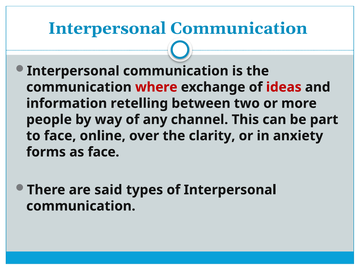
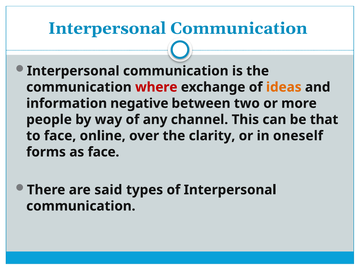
ideas colour: red -> orange
retelling: retelling -> negative
part: part -> that
anxiety: anxiety -> oneself
